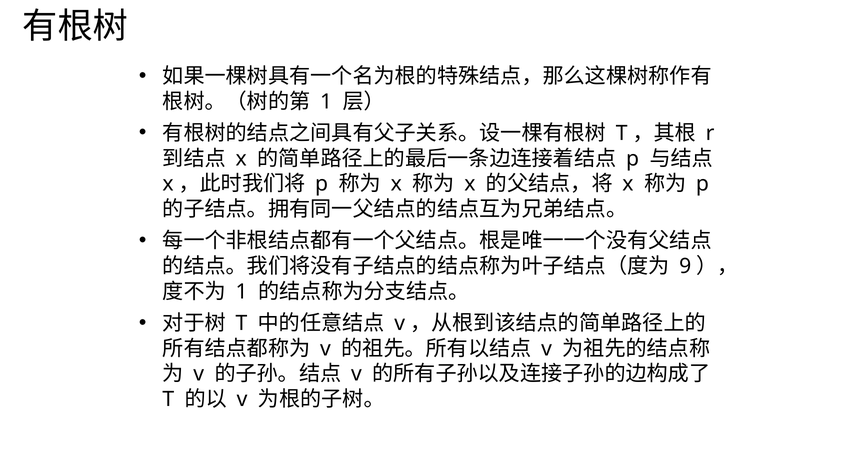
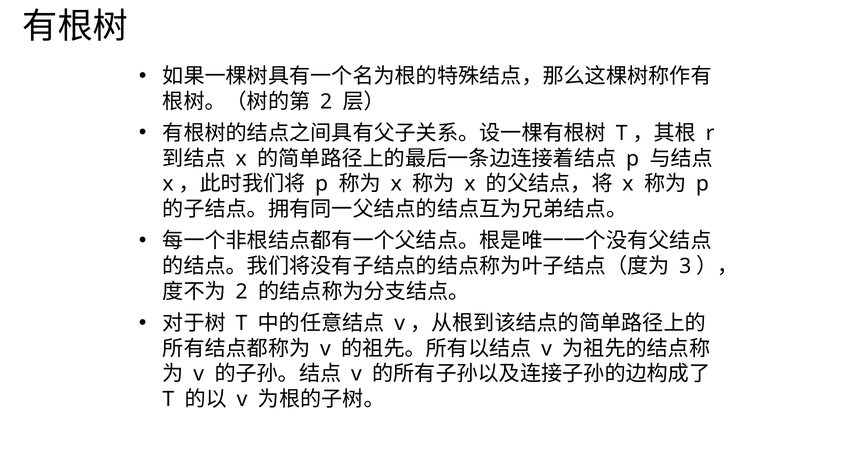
1 at (326, 101): 1 -> 2
9: 9 -> 3
1 at (242, 291): 1 -> 2
